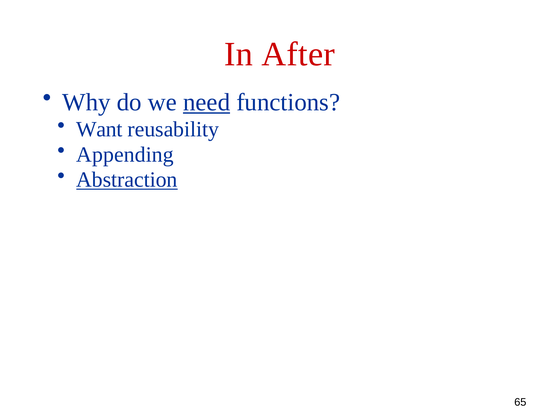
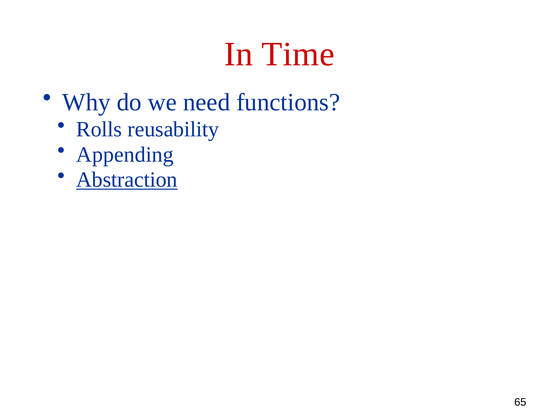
After: After -> Time
need underline: present -> none
Want: Want -> Rolls
